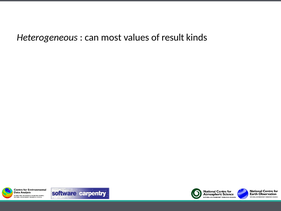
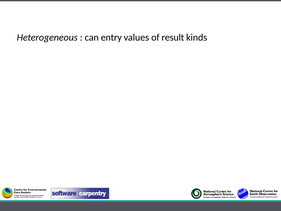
most: most -> entry
